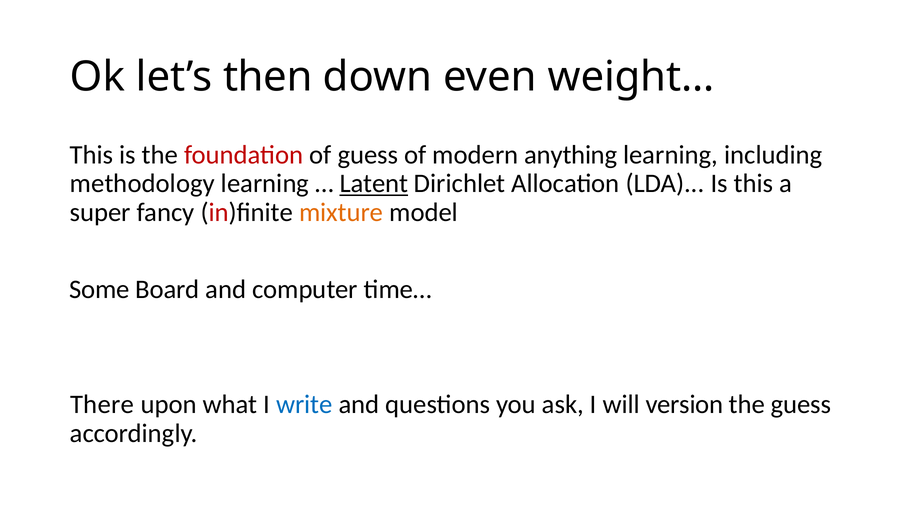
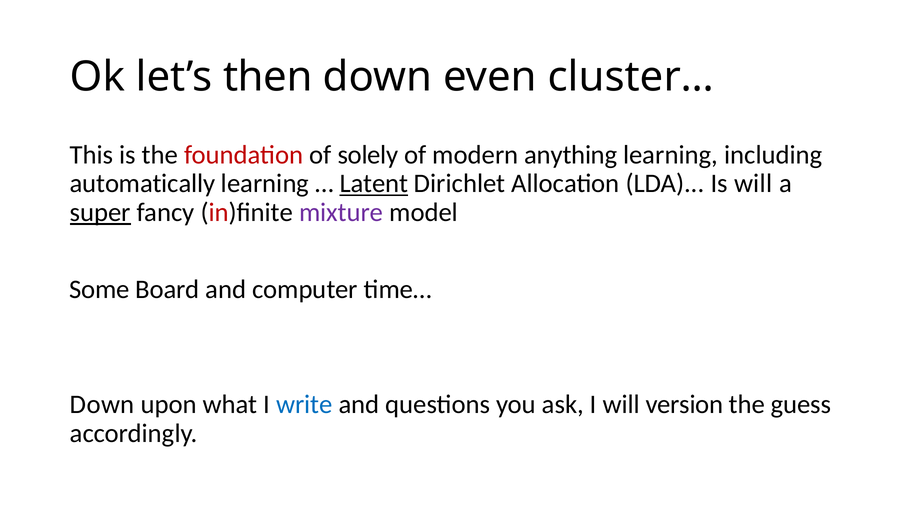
weight…: weight… -> cluster…
of guess: guess -> solely
methodology: methodology -> automatically
Is this: this -> will
super underline: none -> present
mixture colour: orange -> purple
There at (102, 405): There -> Down
